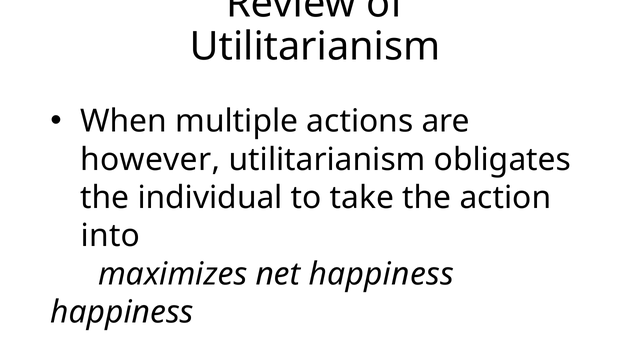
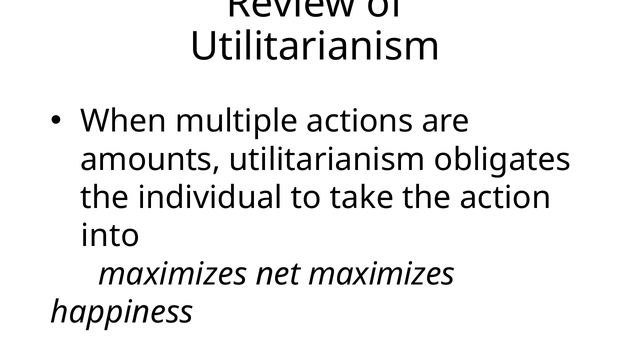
however: however -> amounts
net happiness: happiness -> maximizes
